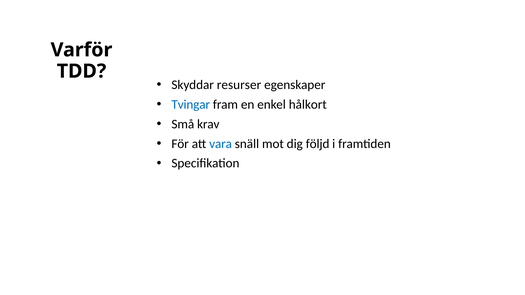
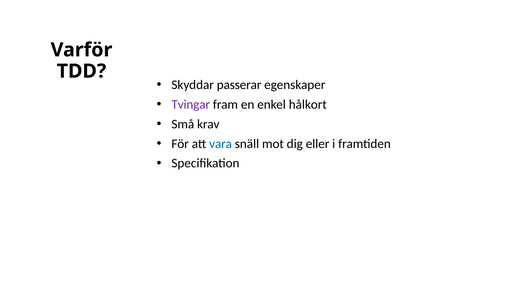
resurser: resurser -> passerar
Tvingar colour: blue -> purple
följd: följd -> eller
